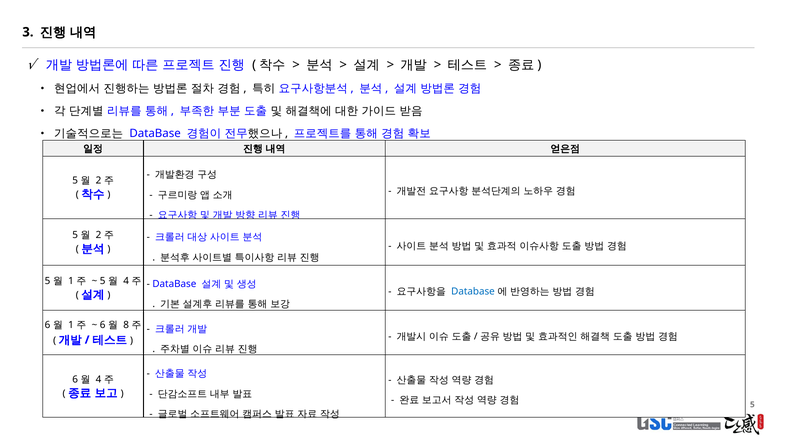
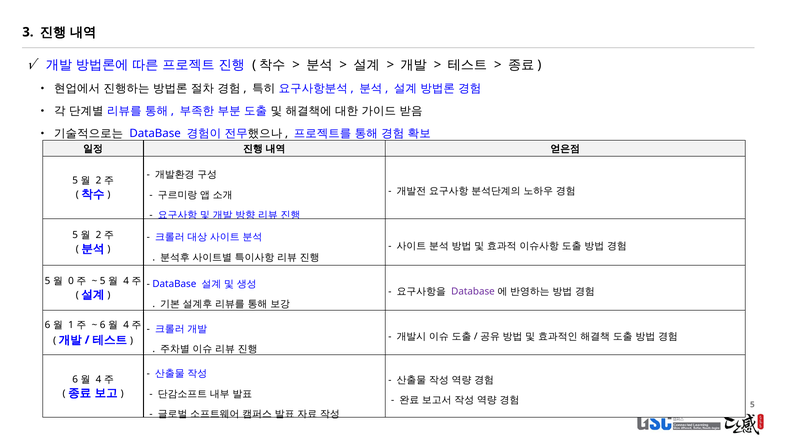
1 at (71, 281): 1 -> 0
Database at (473, 292) colour: blue -> purple
8 at (126, 325): 8 -> 4
